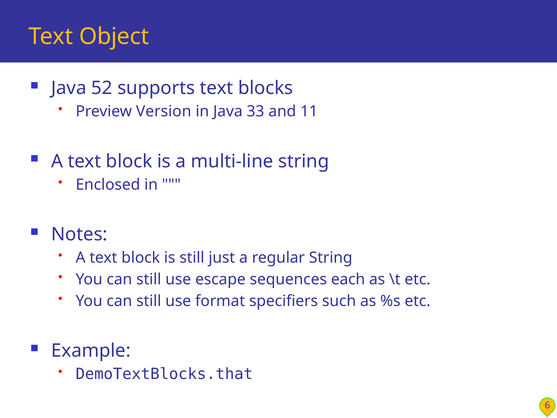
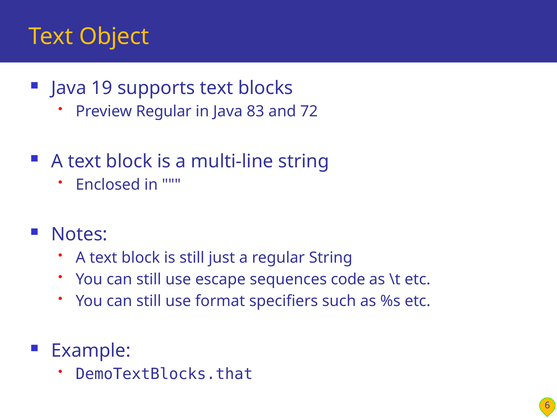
52: 52 -> 19
Preview Version: Version -> Regular
33: 33 -> 83
11: 11 -> 72
each: each -> code
